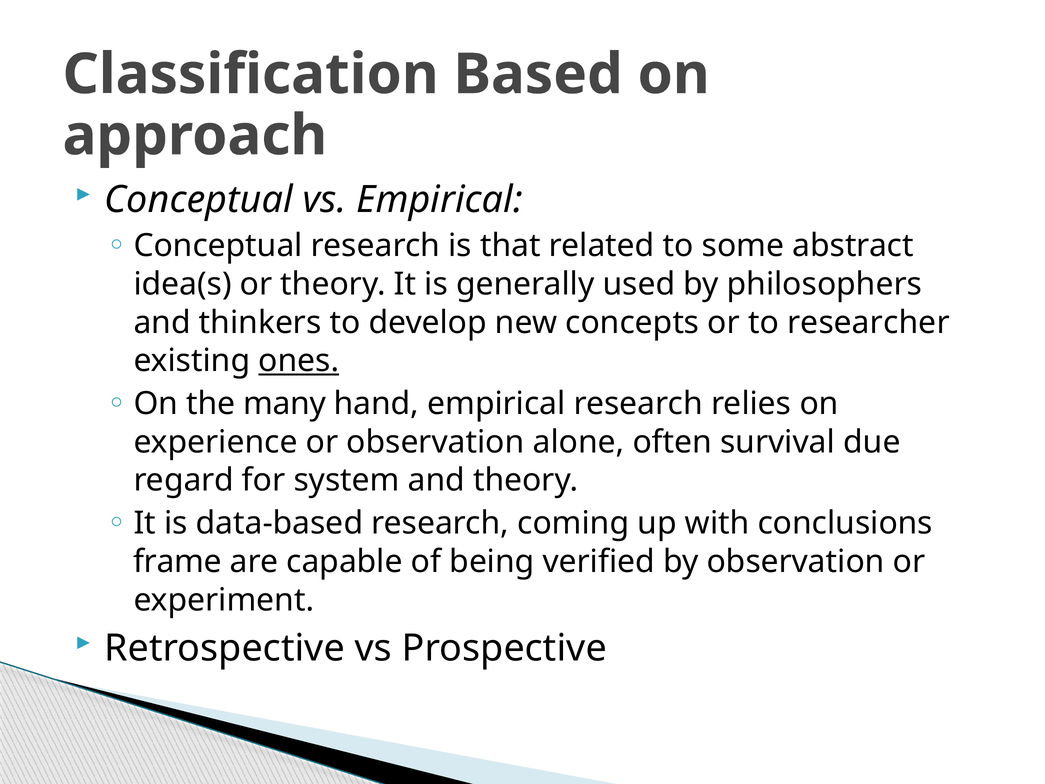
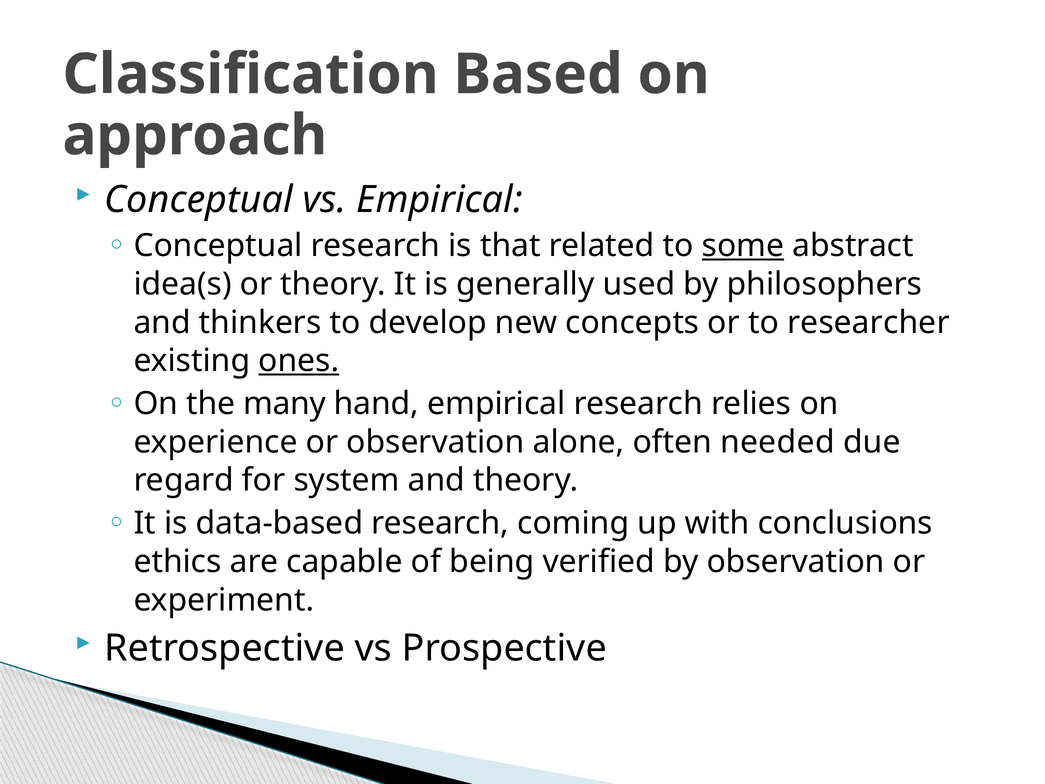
some underline: none -> present
survival: survival -> needed
frame: frame -> ethics
